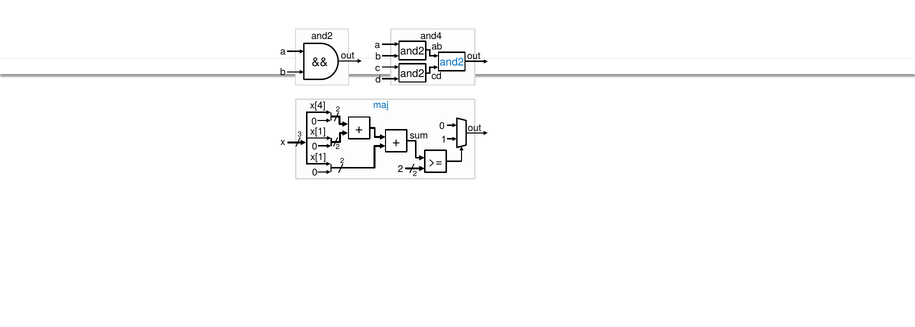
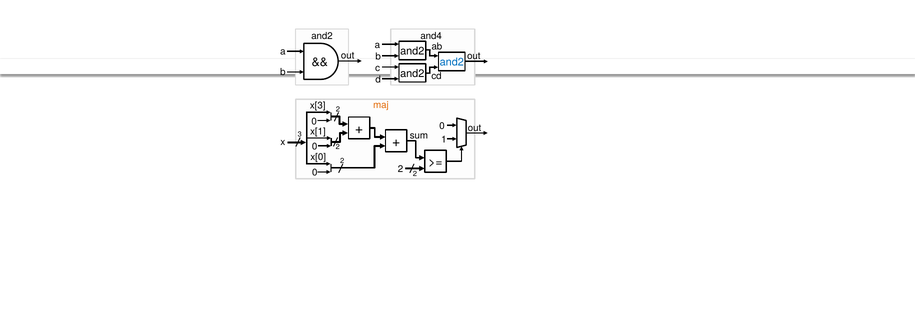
maj colour: blue -> orange
x[4: x[4 -> x[3
x[1 at (318, 157): x[1 -> x[0
